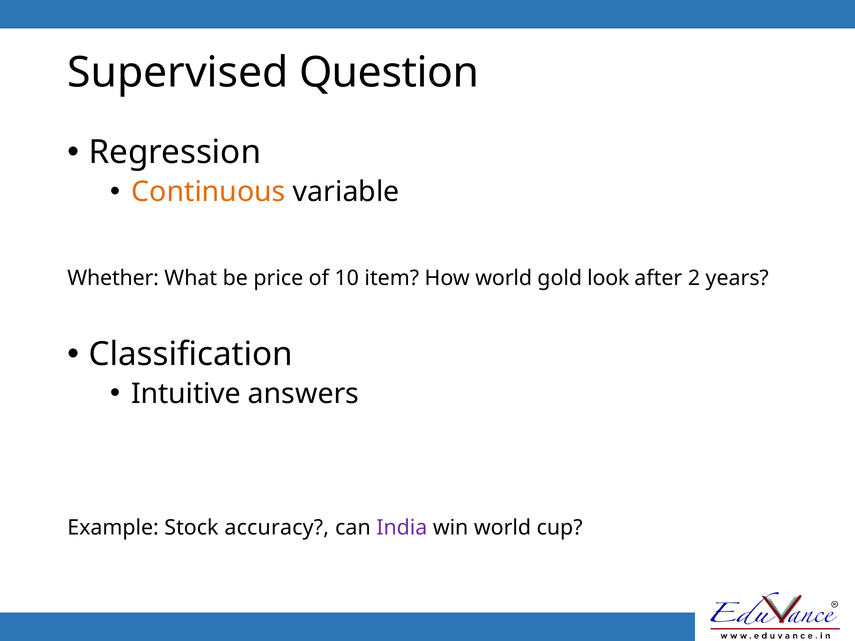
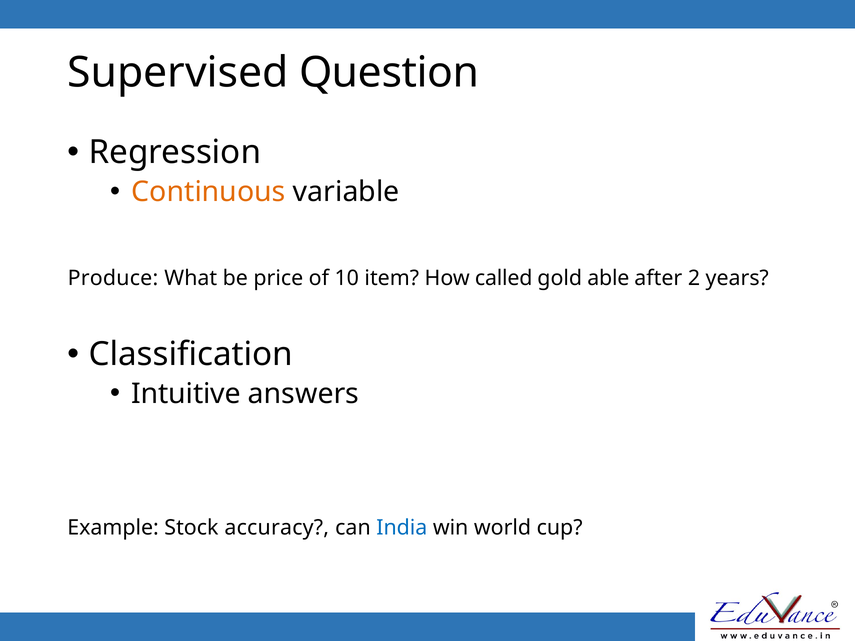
Whether: Whether -> Produce
How world: world -> called
look: look -> able
India colour: purple -> blue
